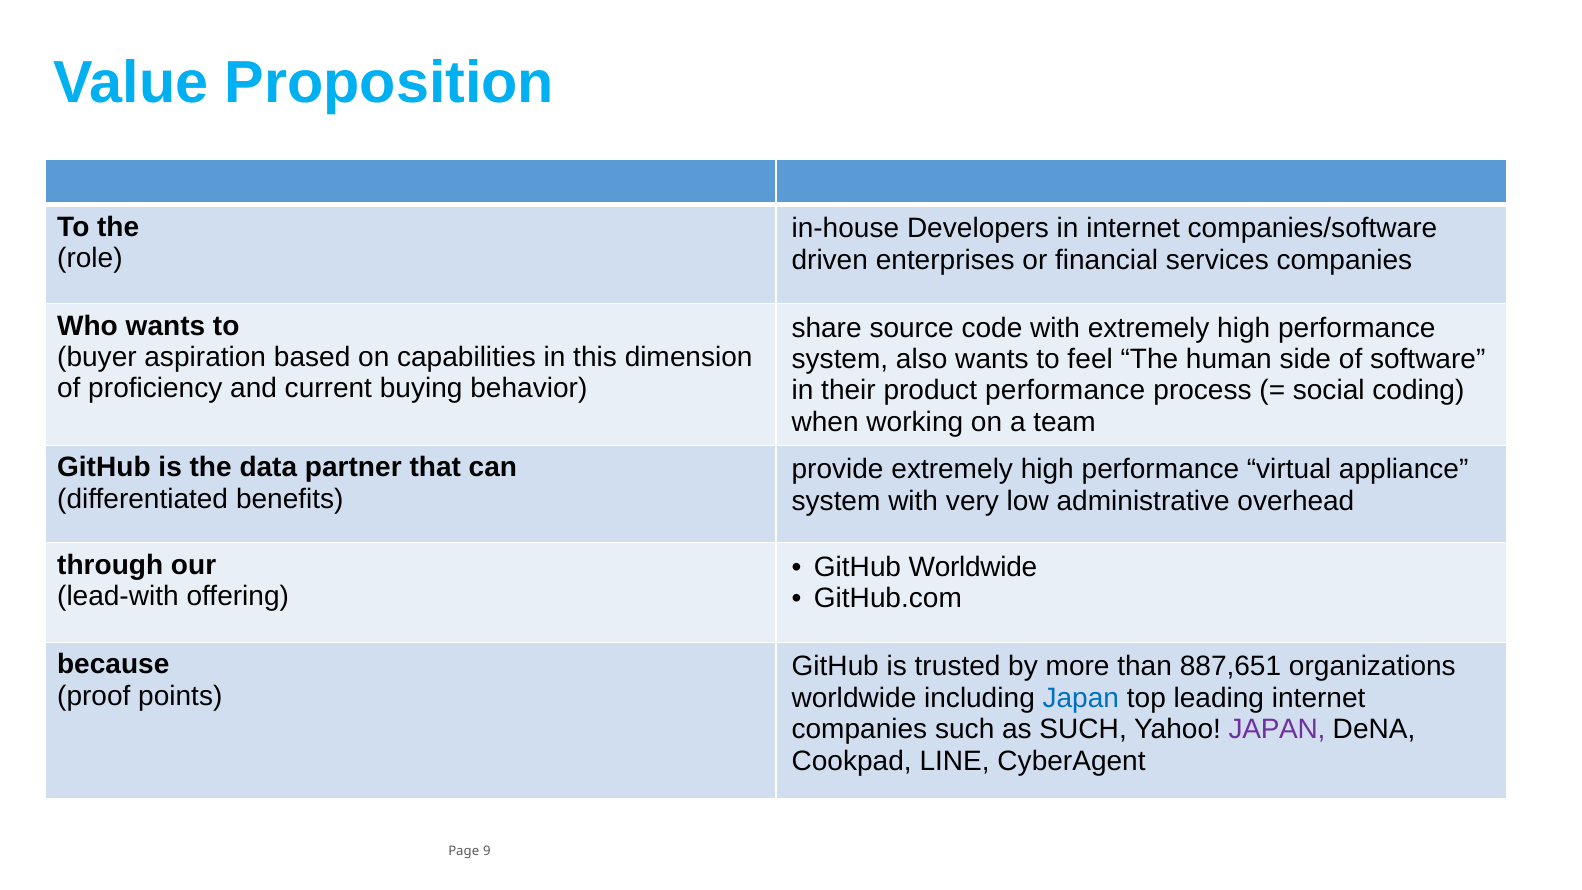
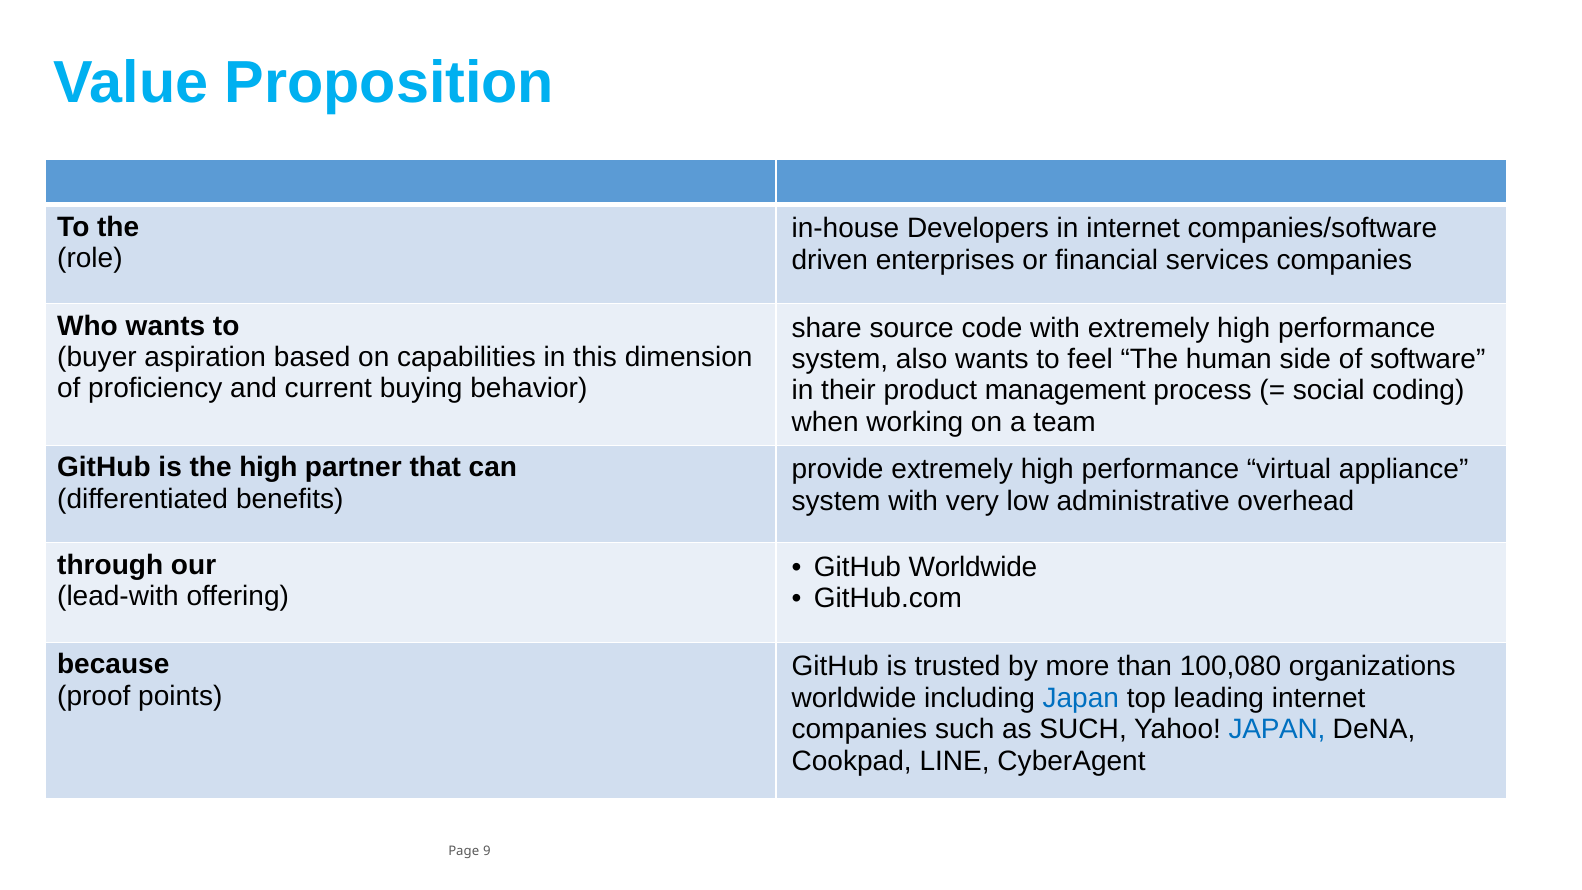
product performance: performance -> management
the data: data -> high
887,651: 887,651 -> 100,080
JAPAN at (1277, 729) colour: purple -> blue
